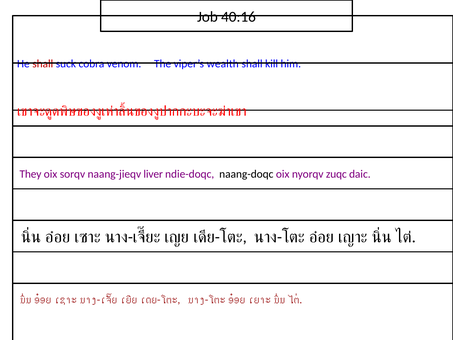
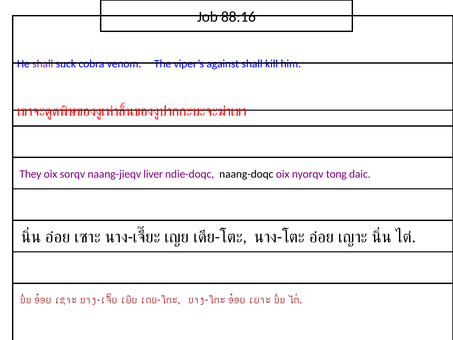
40:16: 40:16 -> 88:16
shall at (43, 64) colour: red -> purple
wealth: wealth -> against
zuqc: zuqc -> tong
